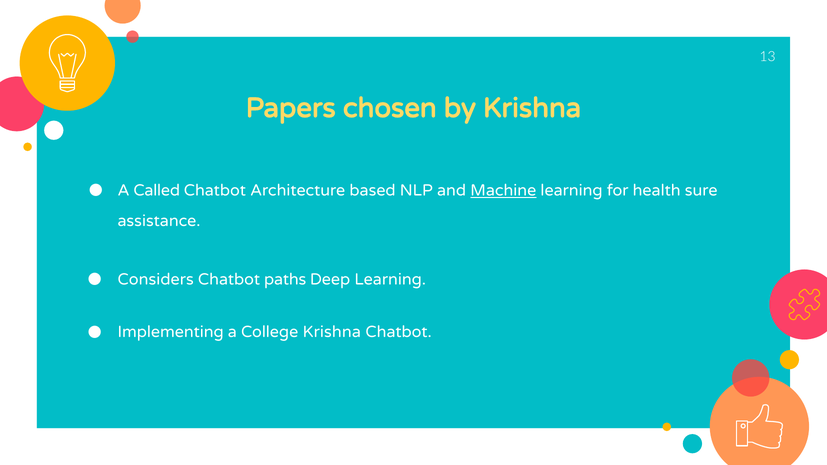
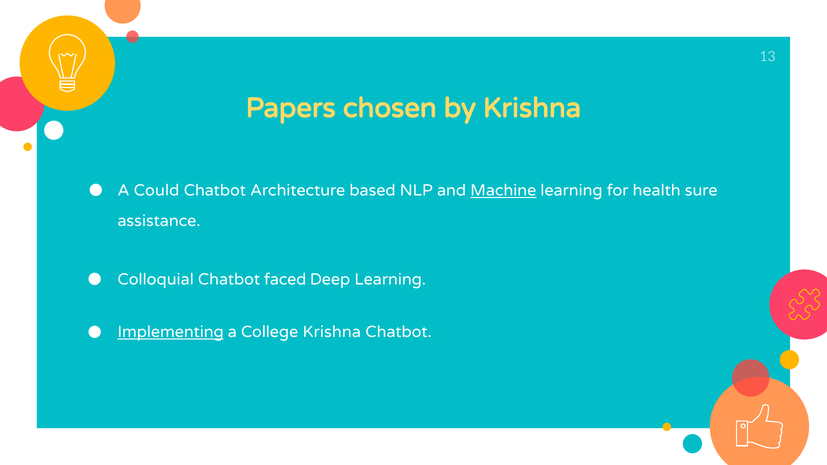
Called: Called -> Could
Considers: Considers -> Colloquial
paths: paths -> faced
Implementing underline: none -> present
